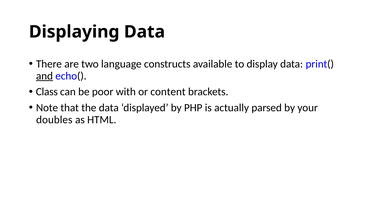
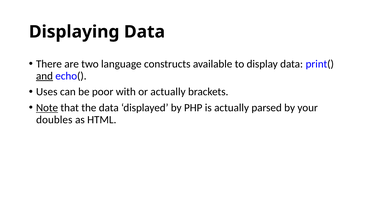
Class: Class -> Uses
or content: content -> actually
Note underline: none -> present
